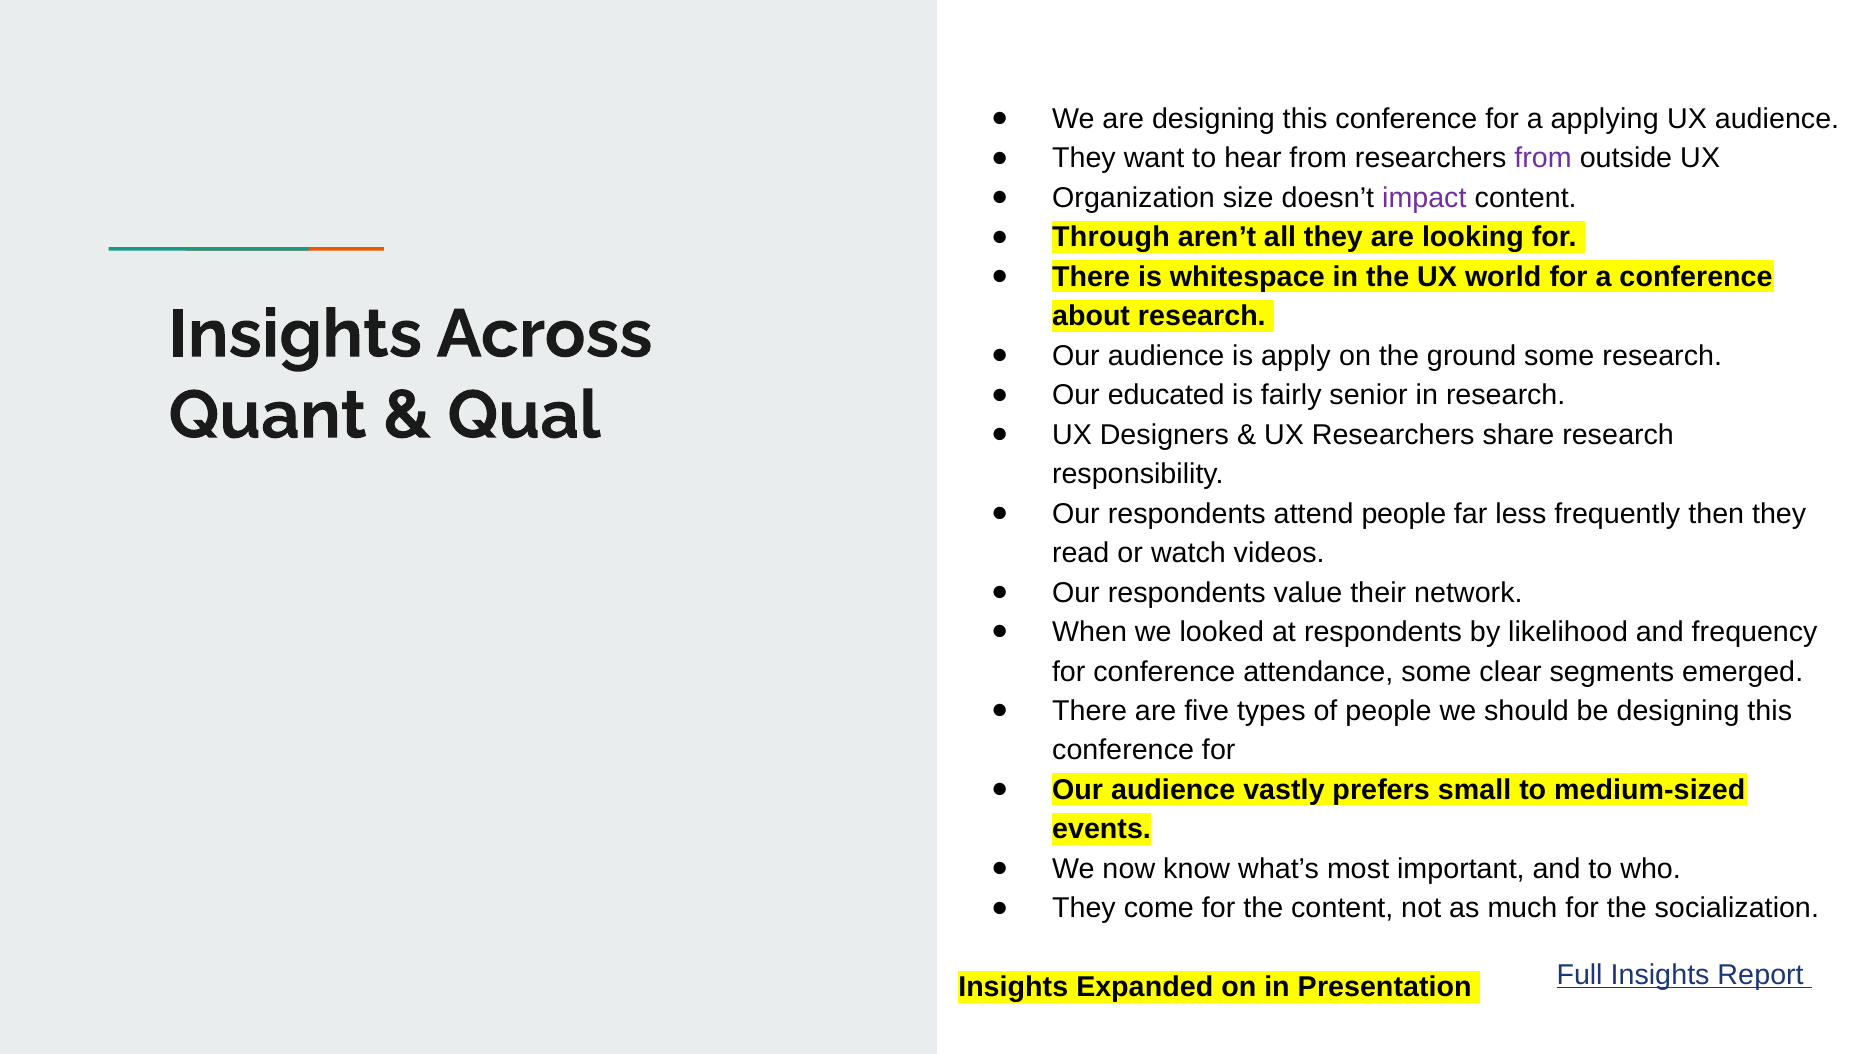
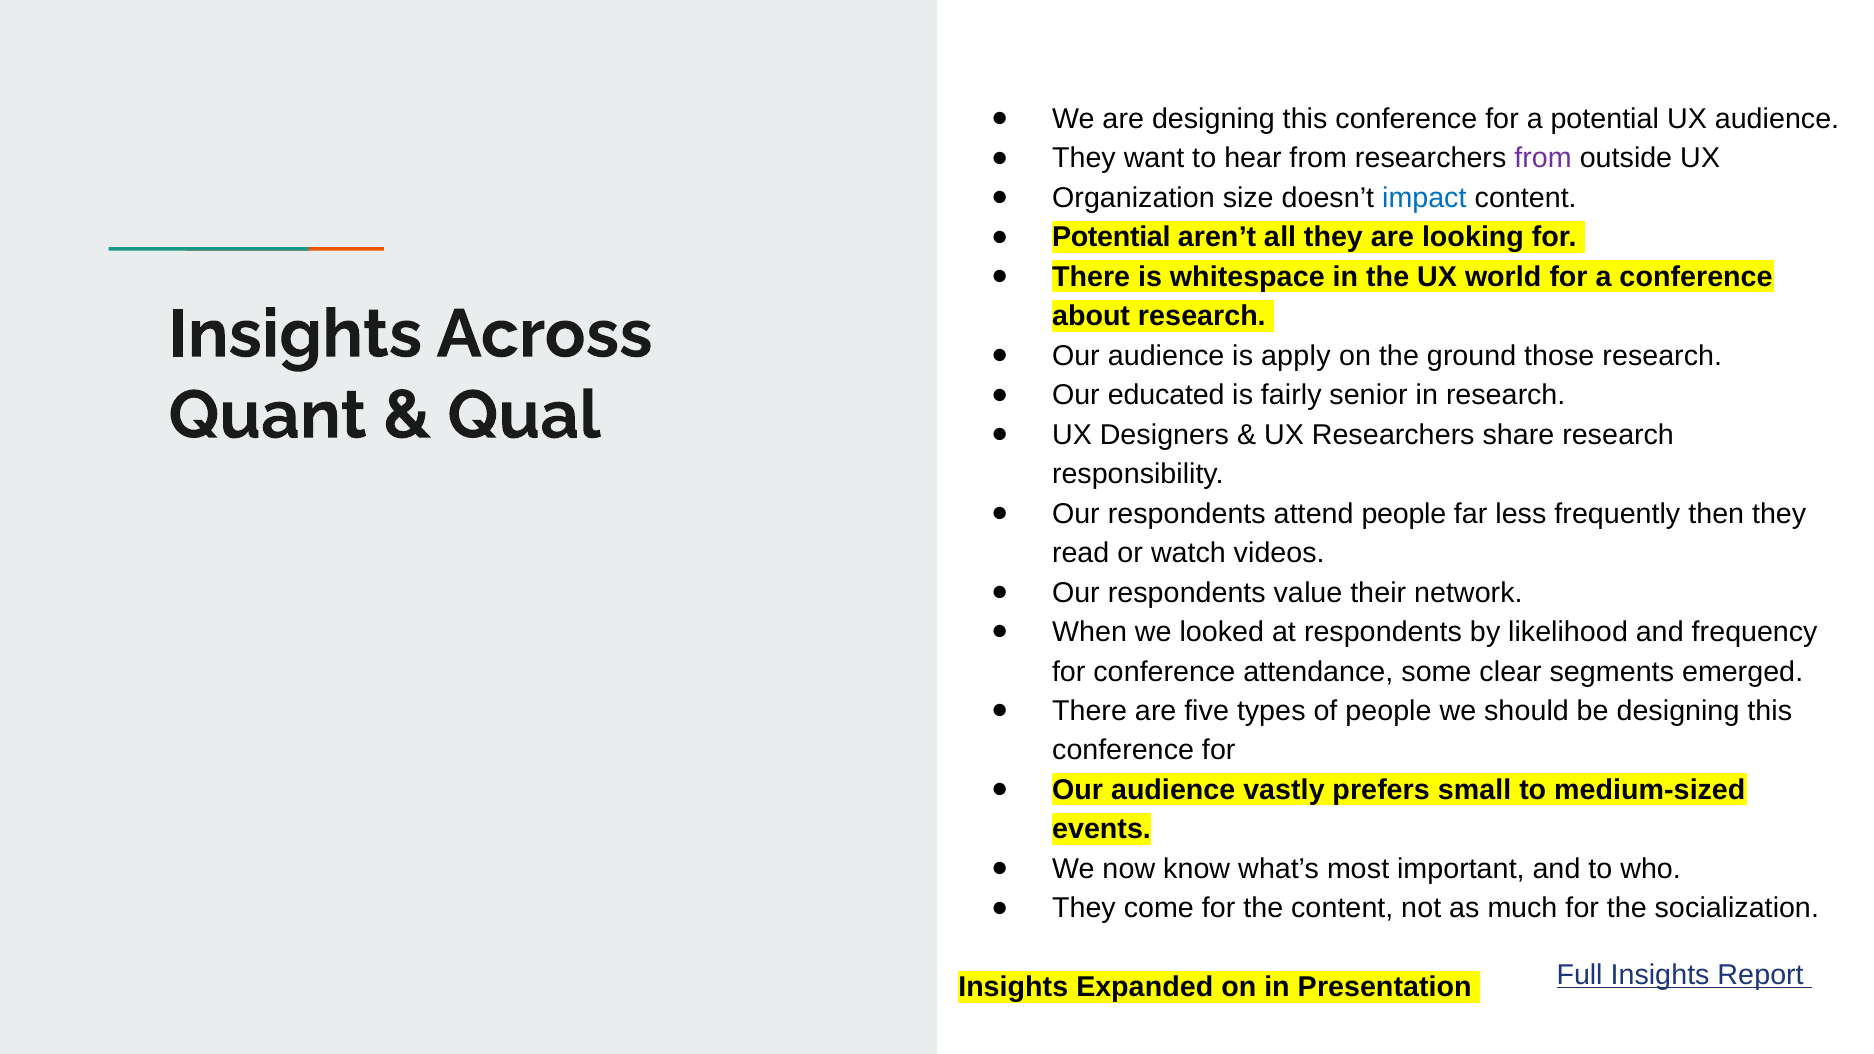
a applying: applying -> potential
impact colour: purple -> blue
Through at (1111, 237): Through -> Potential
ground some: some -> those
